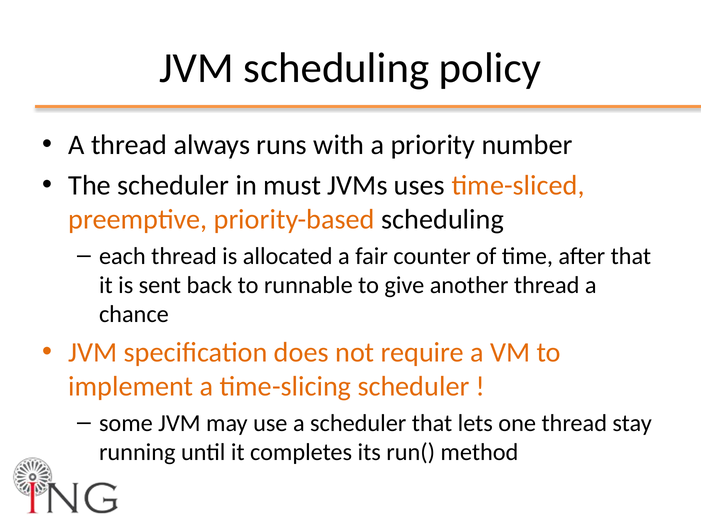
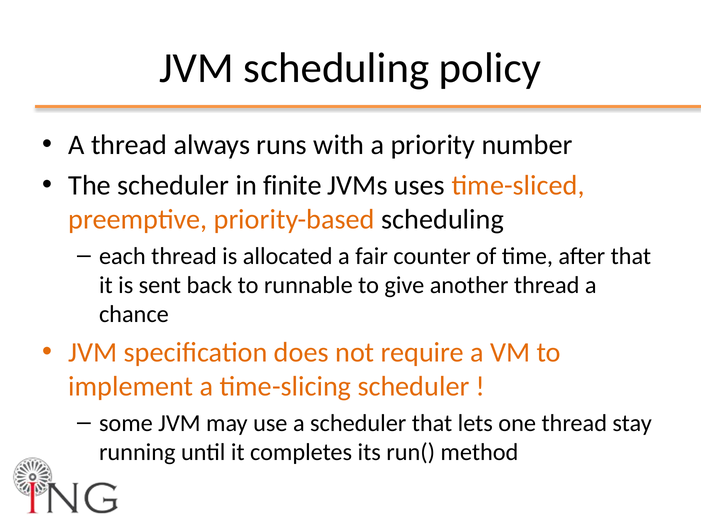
must: must -> finite
